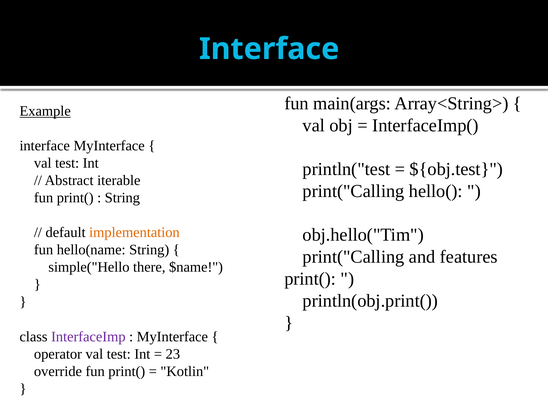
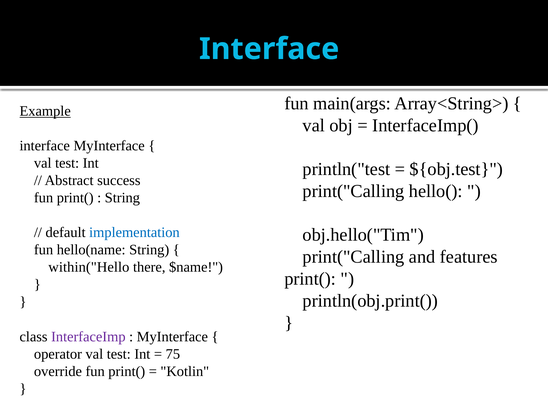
iterable: iterable -> success
implementation colour: orange -> blue
simple("Hello: simple("Hello -> within("Hello
23: 23 -> 75
